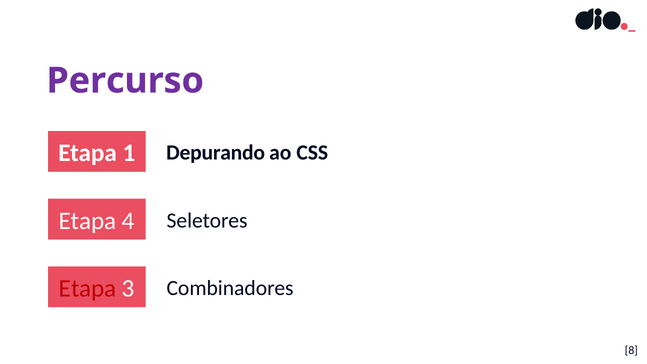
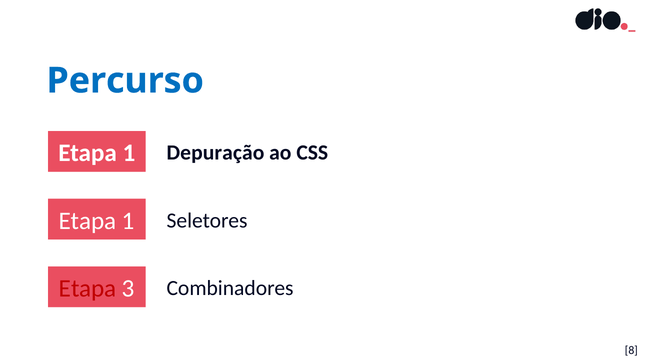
Percurso colour: purple -> blue
Depurando: Depurando -> Depuração
4 at (128, 221): 4 -> 1
